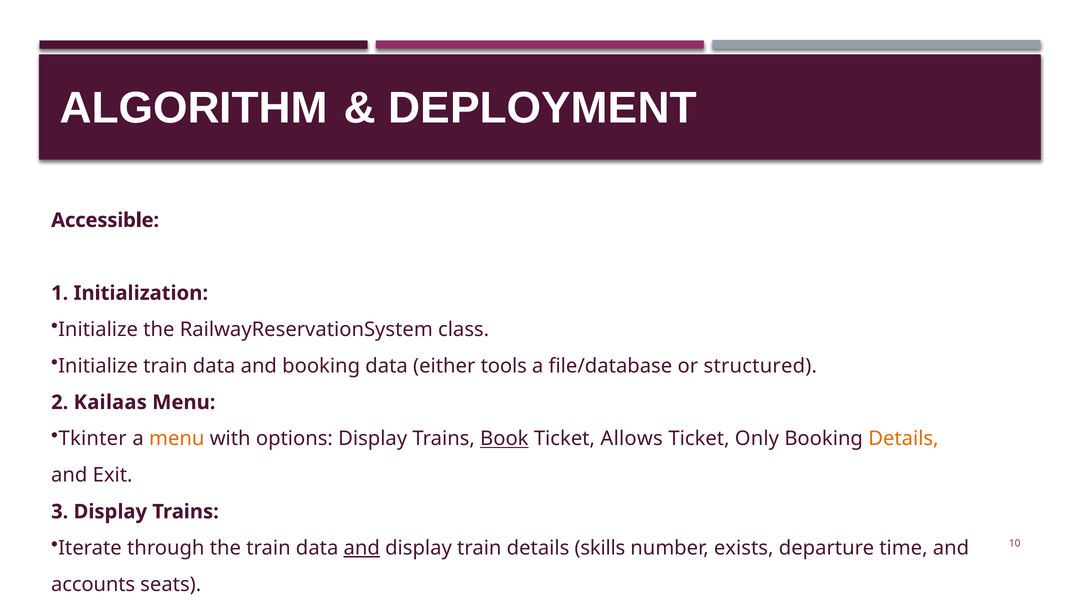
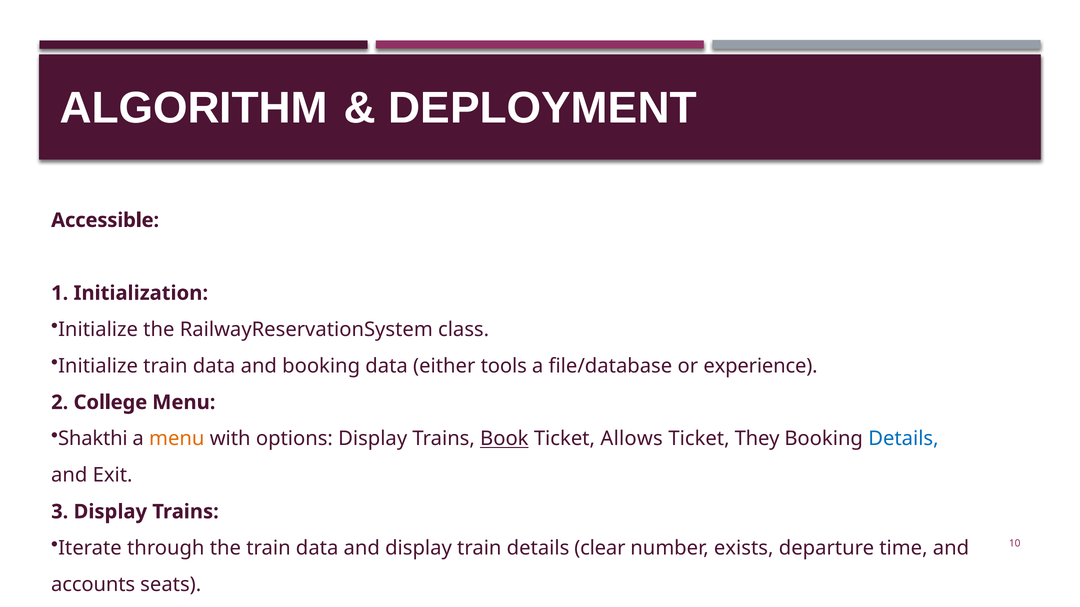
structured: structured -> experience
Kailaas: Kailaas -> College
Tkinter: Tkinter -> Shakthi
Only: Only -> They
Details at (903, 439) colour: orange -> blue
and at (362, 549) underline: present -> none
skills: skills -> clear
